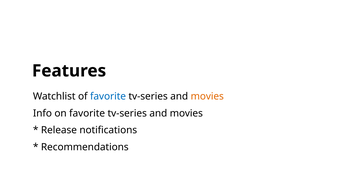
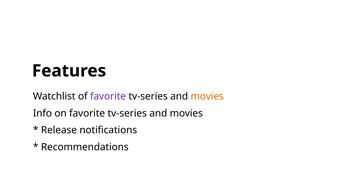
favorite at (108, 96) colour: blue -> purple
